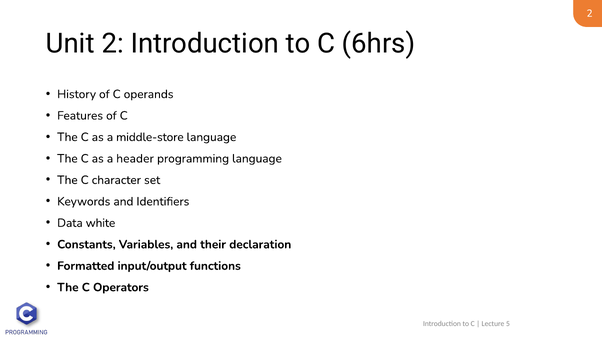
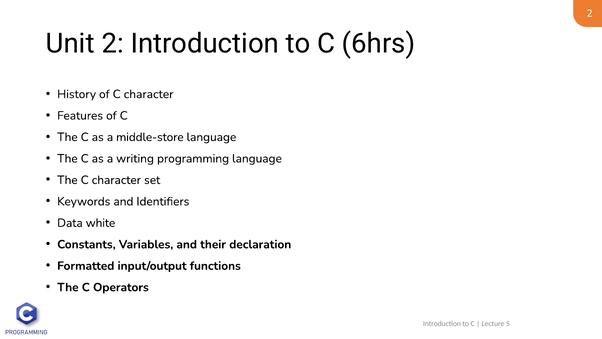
of C operands: operands -> character
header: header -> writing
